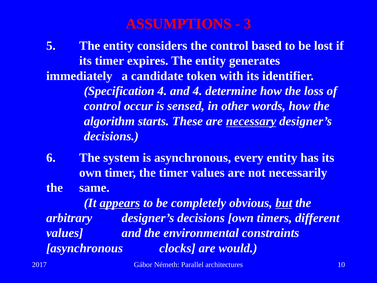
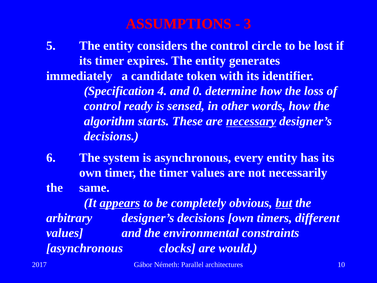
based: based -> circle
and 4: 4 -> 0
occur: occur -> ready
